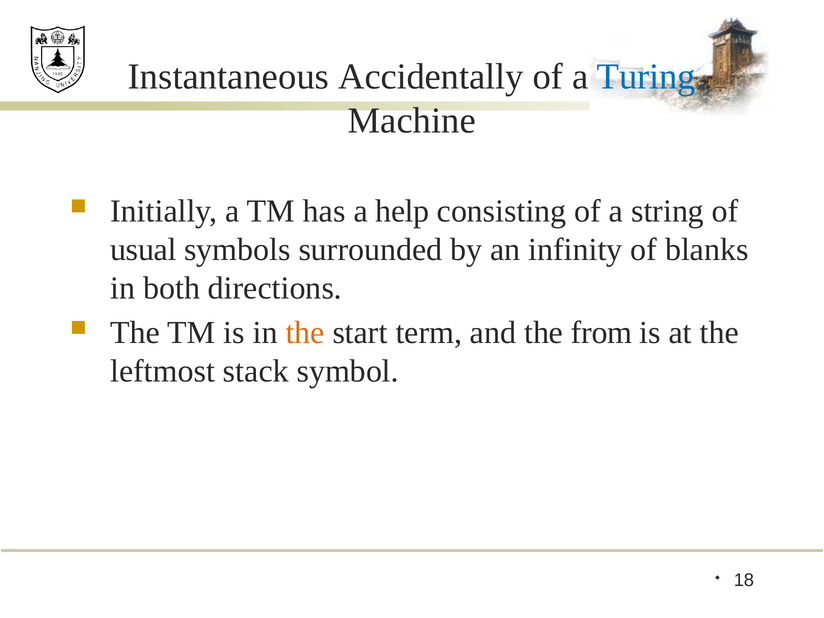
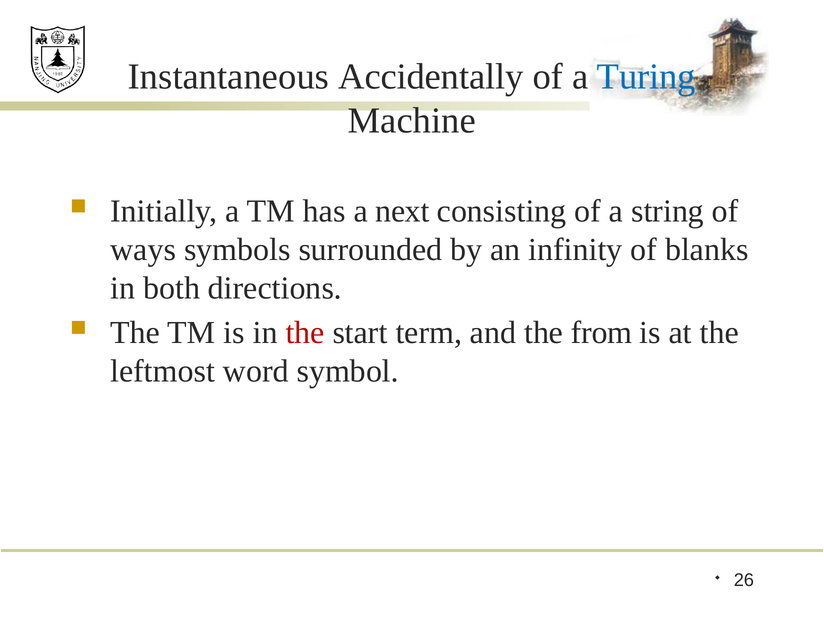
help: help -> next
usual: usual -> ways
the at (305, 333) colour: orange -> red
stack: stack -> word
18: 18 -> 26
